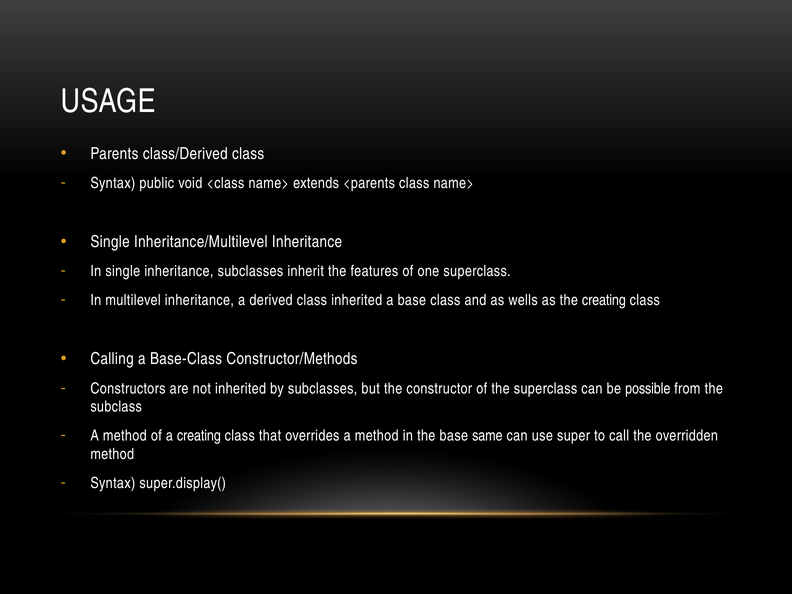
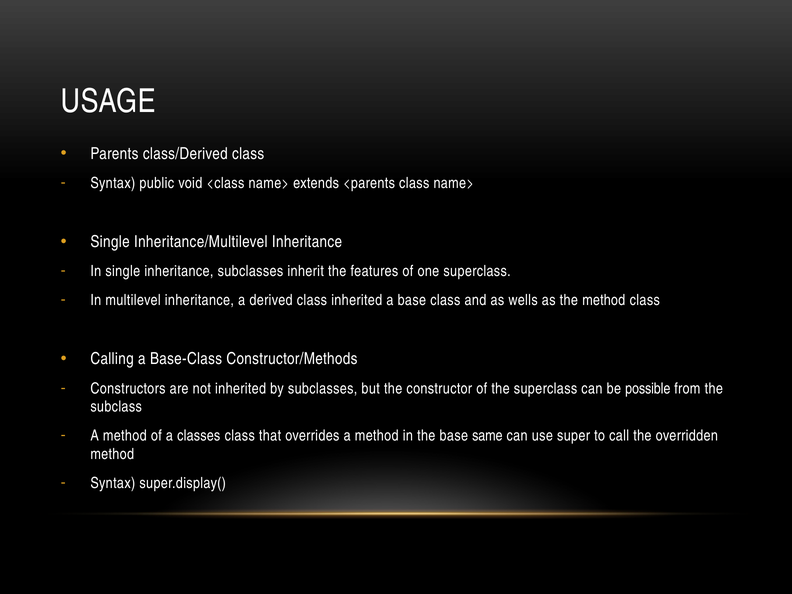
the creating: creating -> method
a creating: creating -> classes
